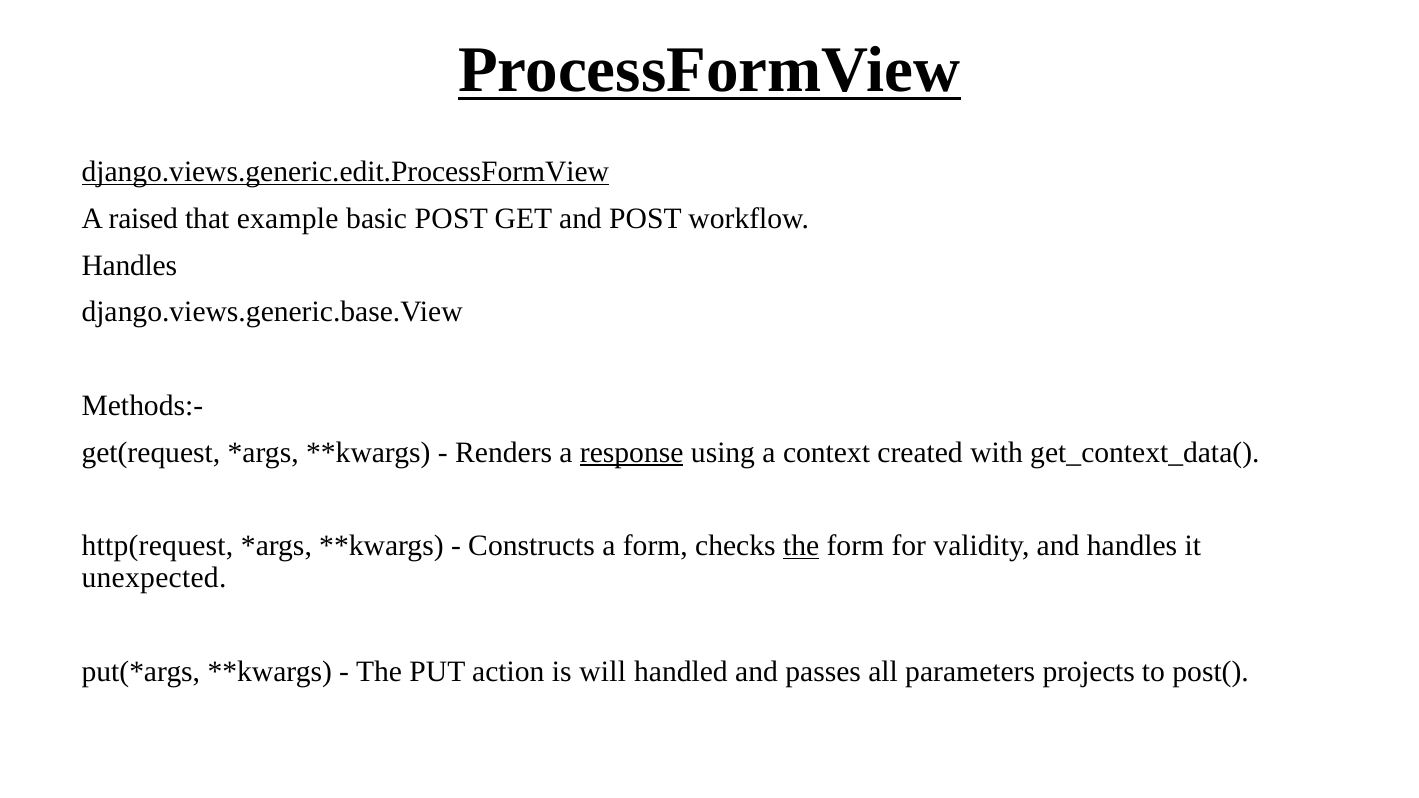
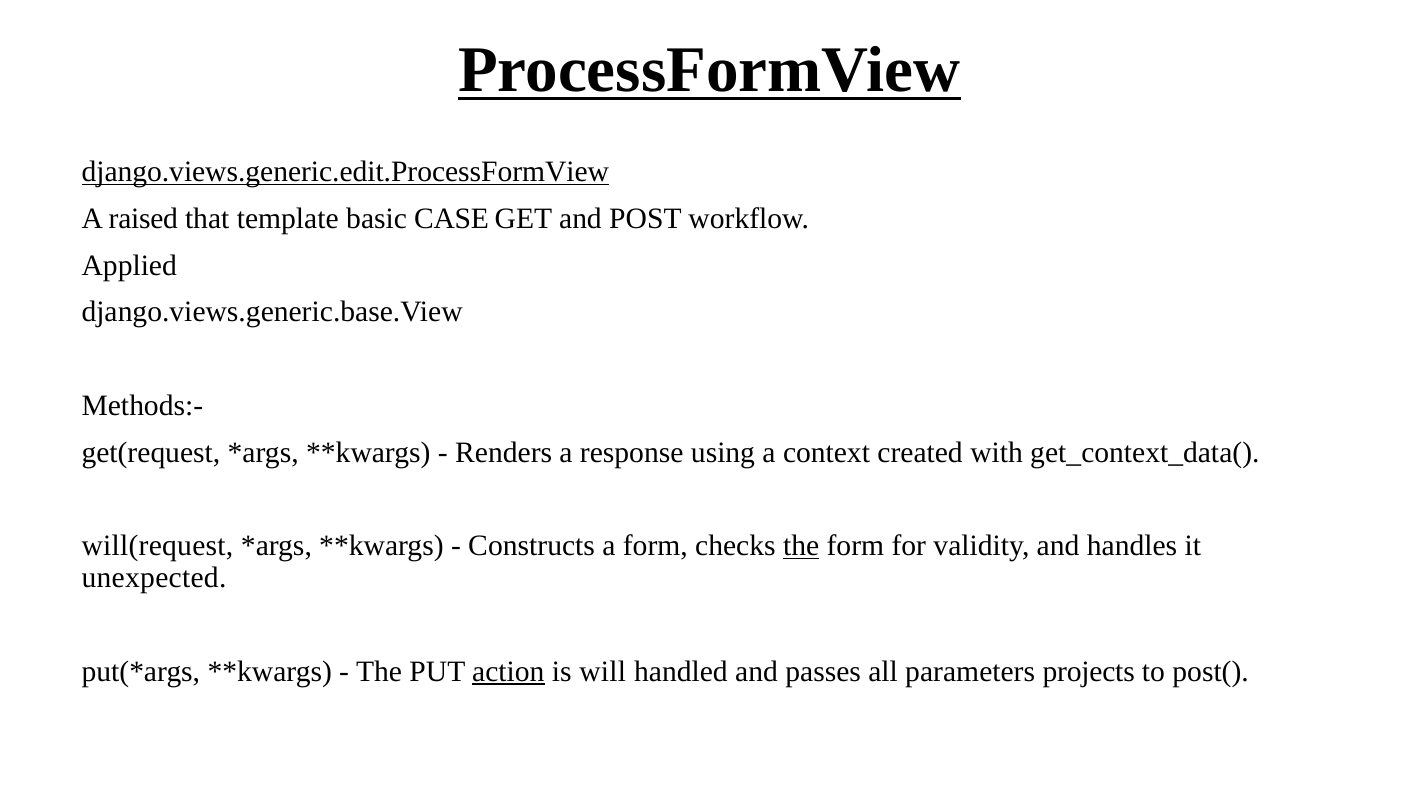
example: example -> template
basic POST: POST -> CASE
Handles at (129, 265): Handles -> Applied
response underline: present -> none
http(request: http(request -> will(request
action underline: none -> present
